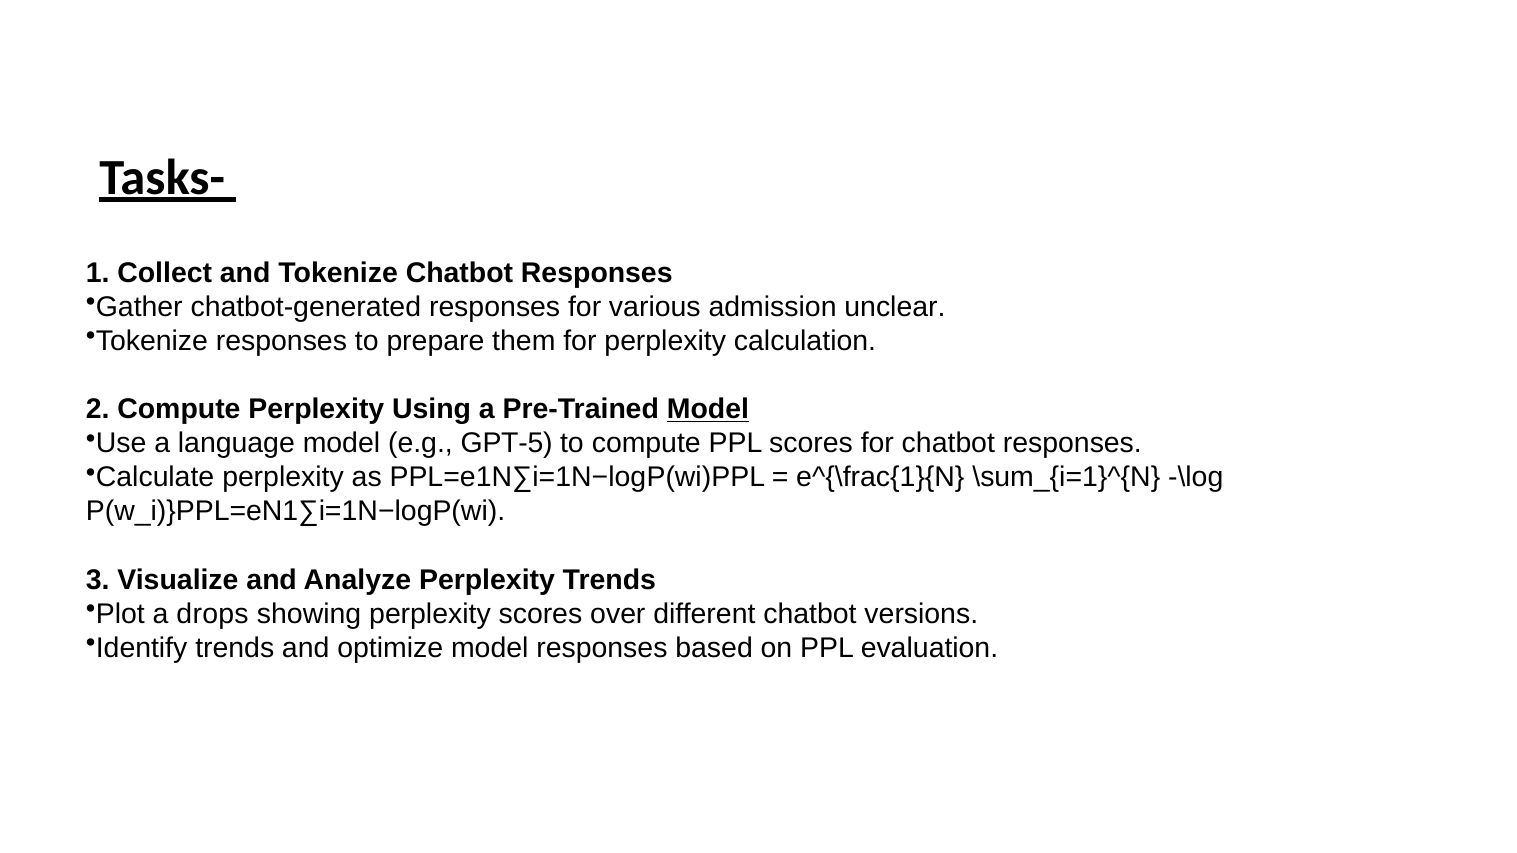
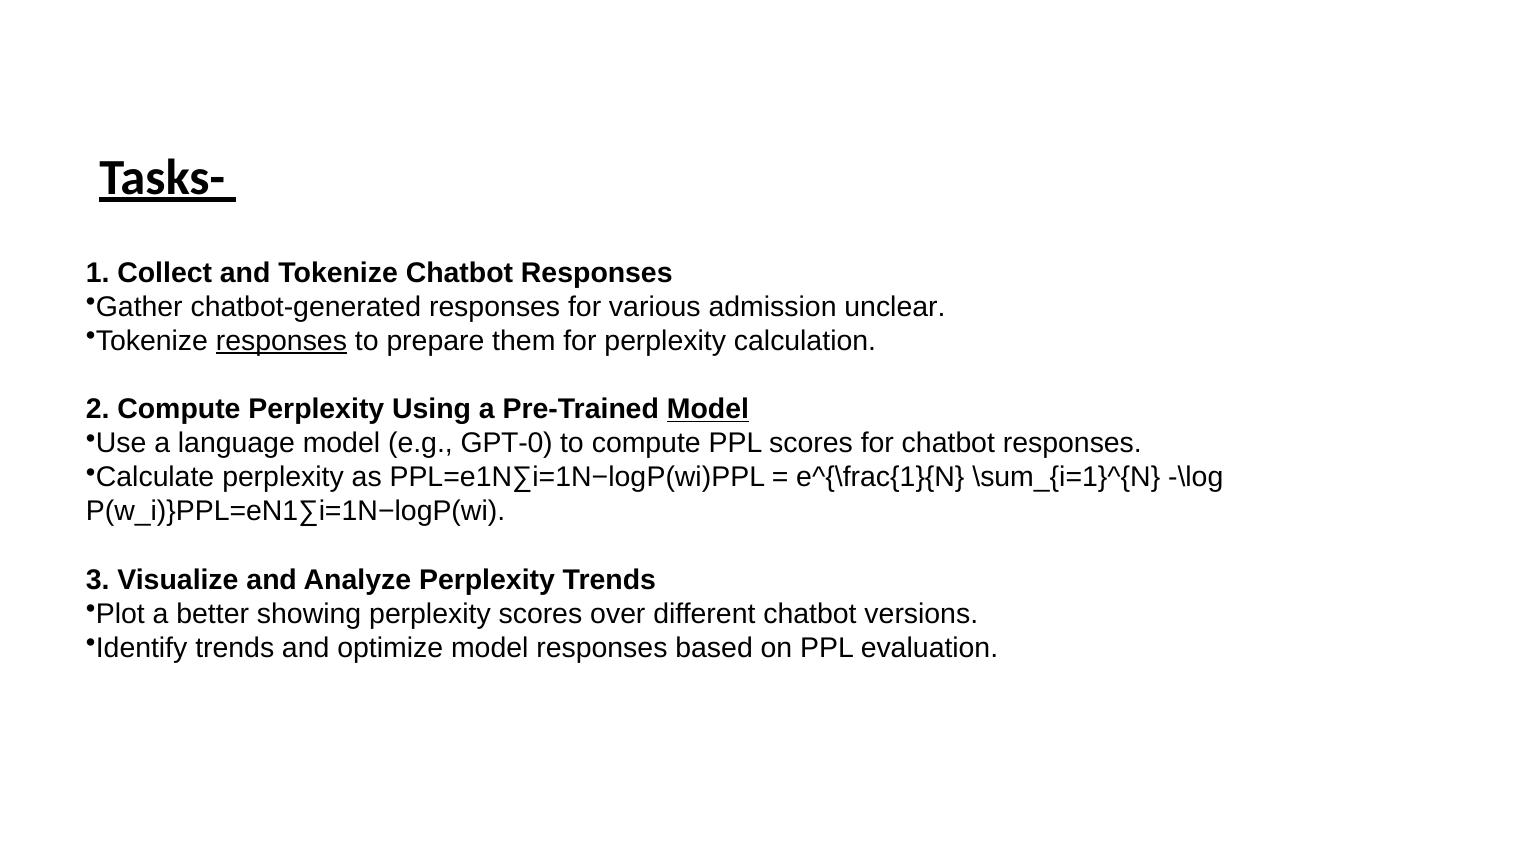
responses at (281, 341) underline: none -> present
GPT-5: GPT-5 -> GPT-0
drops: drops -> better
